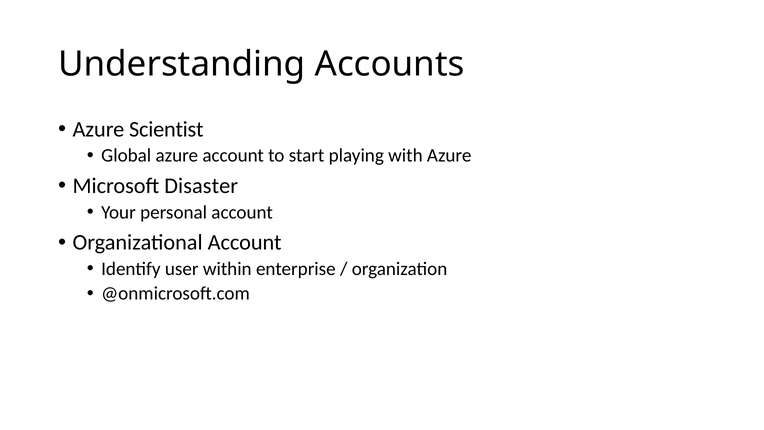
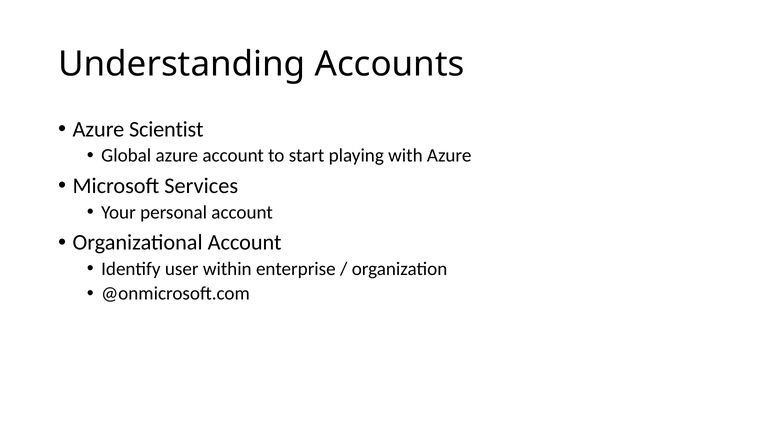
Disaster: Disaster -> Services
